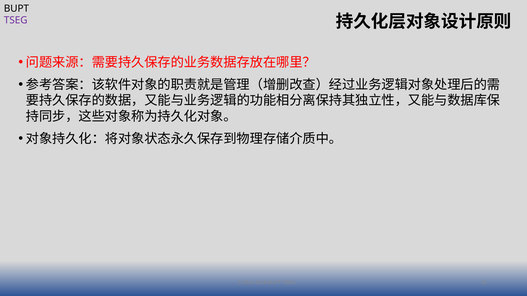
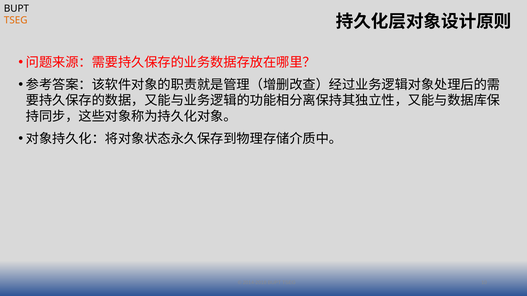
TSEG at (16, 20) colour: purple -> orange
